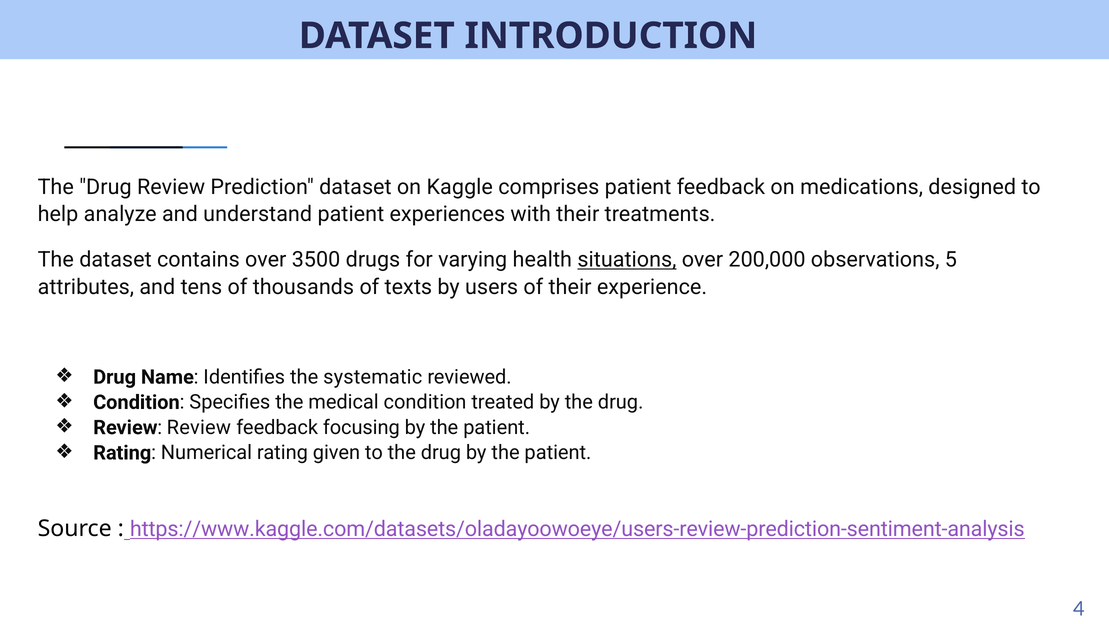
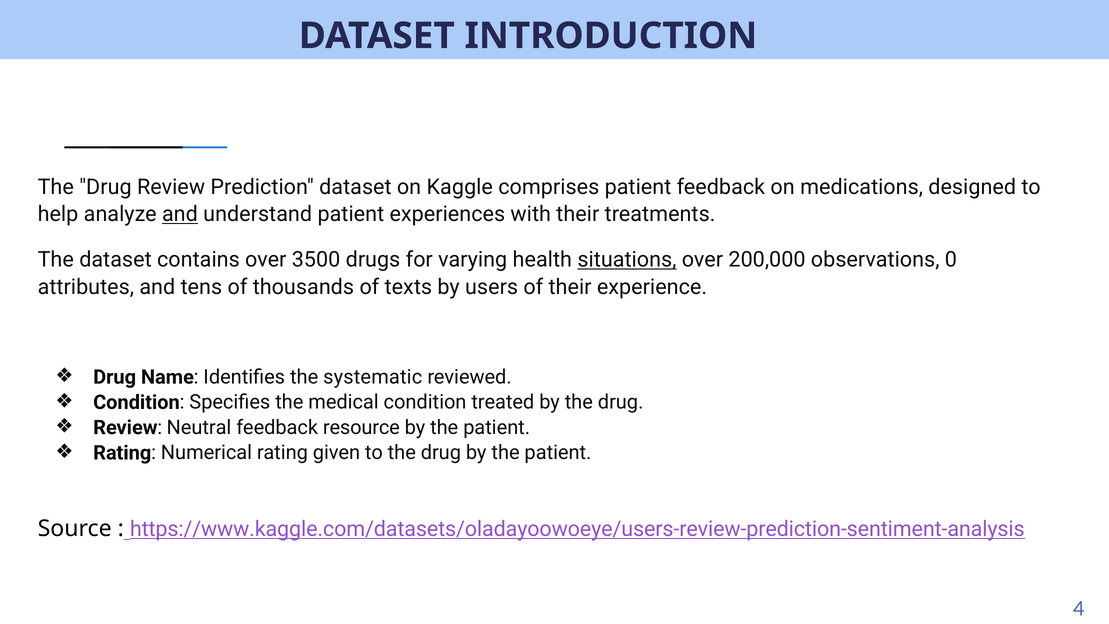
and at (180, 214) underline: none -> present
5: 5 -> 0
Review Review: Review -> Neutral
focusing: focusing -> resource
